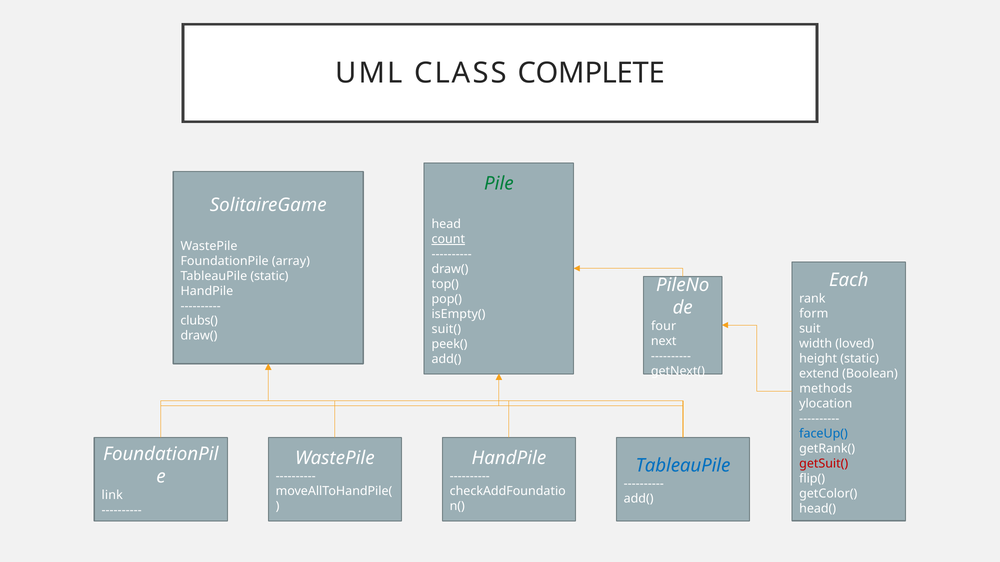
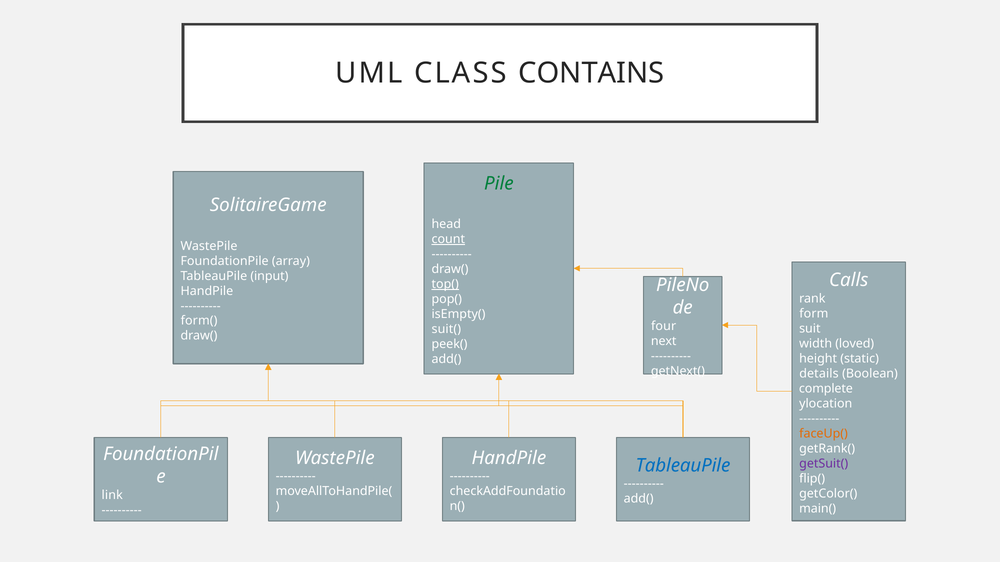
COMPLETE: COMPLETE -> CONTAINS
TableauPile static: static -> input
Each: Each -> Calls
top( underline: none -> present
clubs(: clubs( -> form(
extend: extend -> details
methods: methods -> complete
faceUp( colour: blue -> orange
getSuit( colour: red -> purple
head(: head( -> main(
